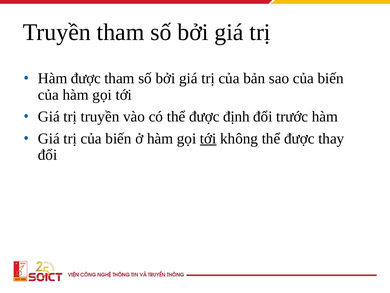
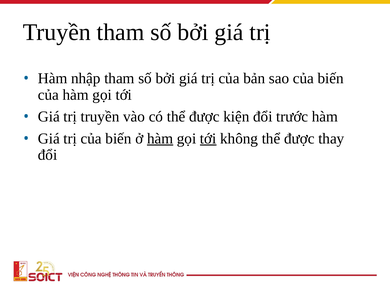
Hàm được: được -> nhập
định: định -> kiện
hàm at (160, 138) underline: none -> present
